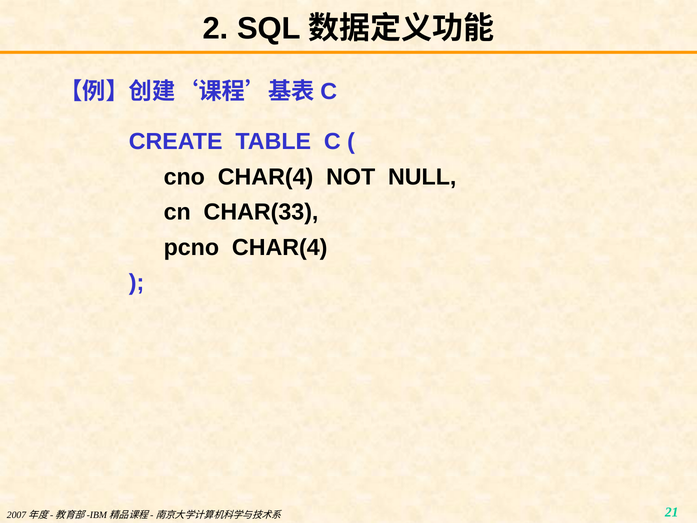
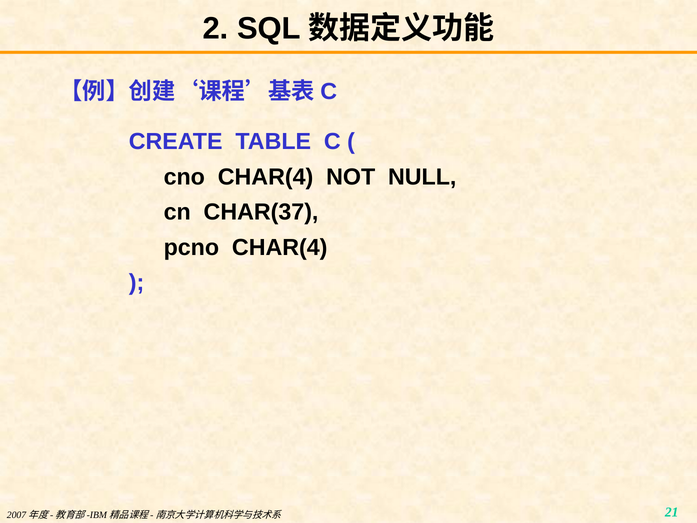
CHAR(33: CHAR(33 -> CHAR(37
